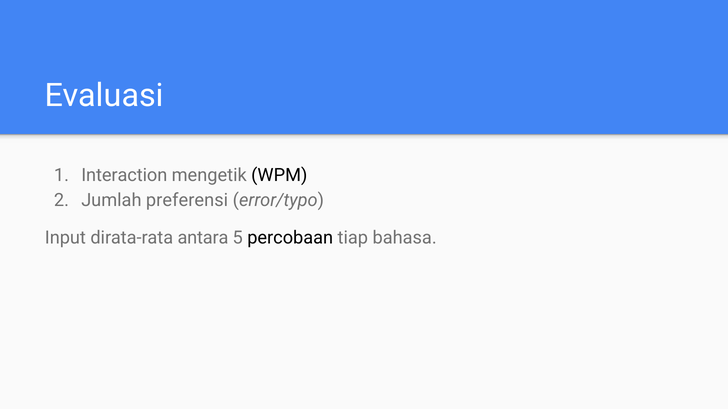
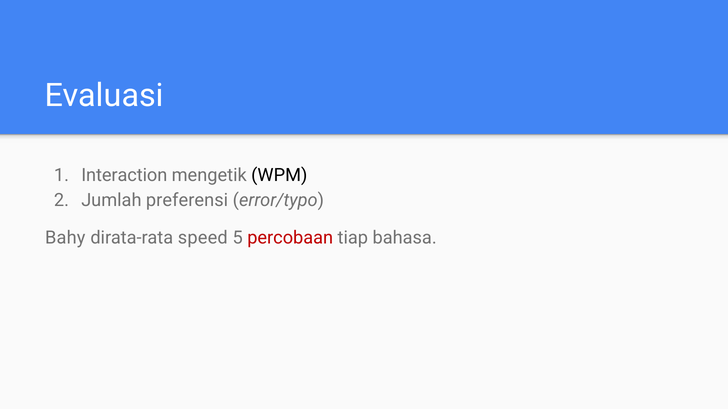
Input: Input -> Bahy
antara: antara -> speed
percobaan colour: black -> red
